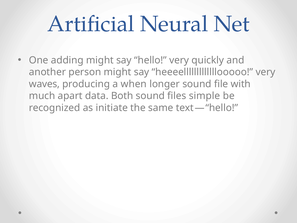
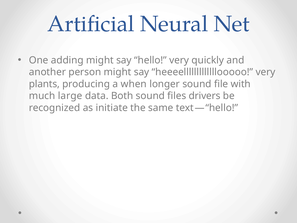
waves: waves -> plants
apart: apart -> large
simple: simple -> drivers
